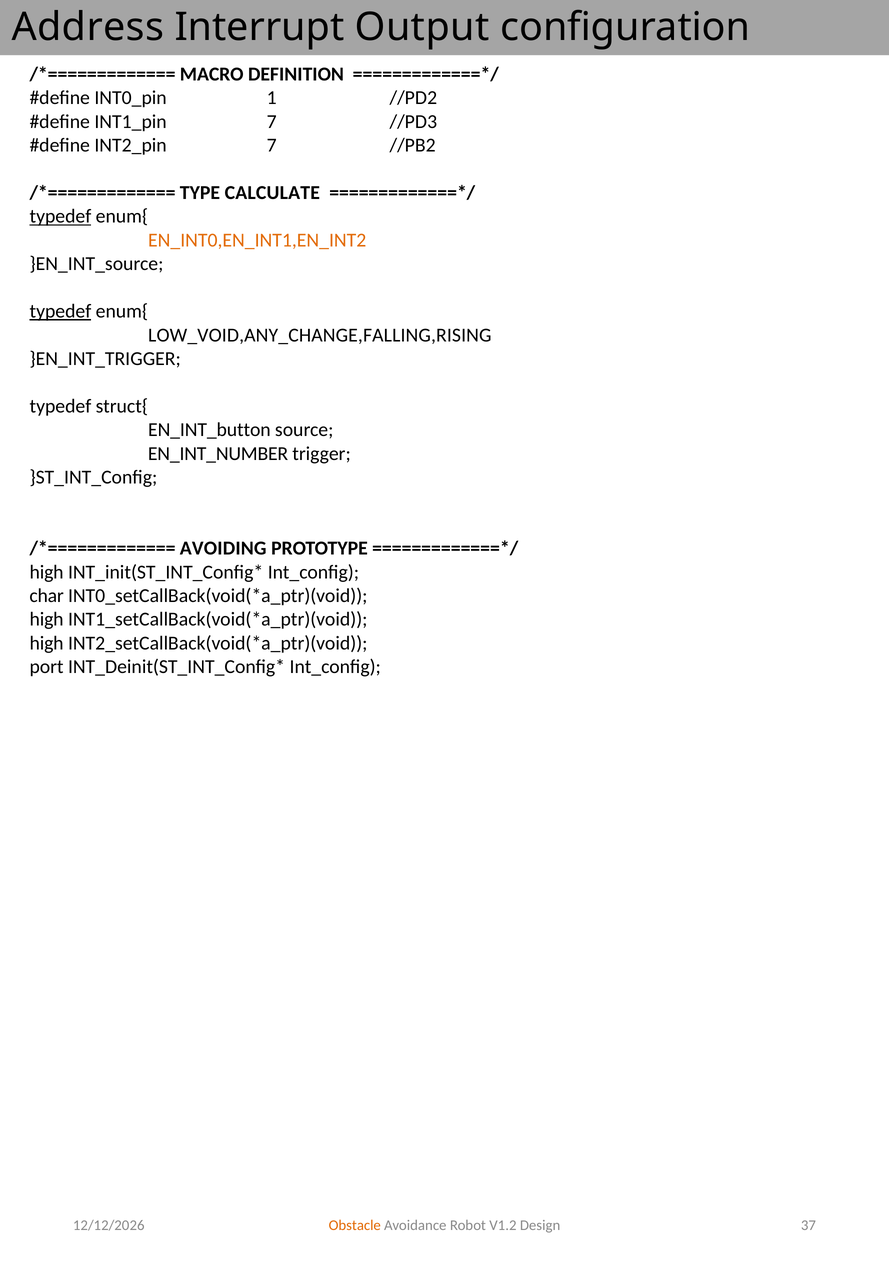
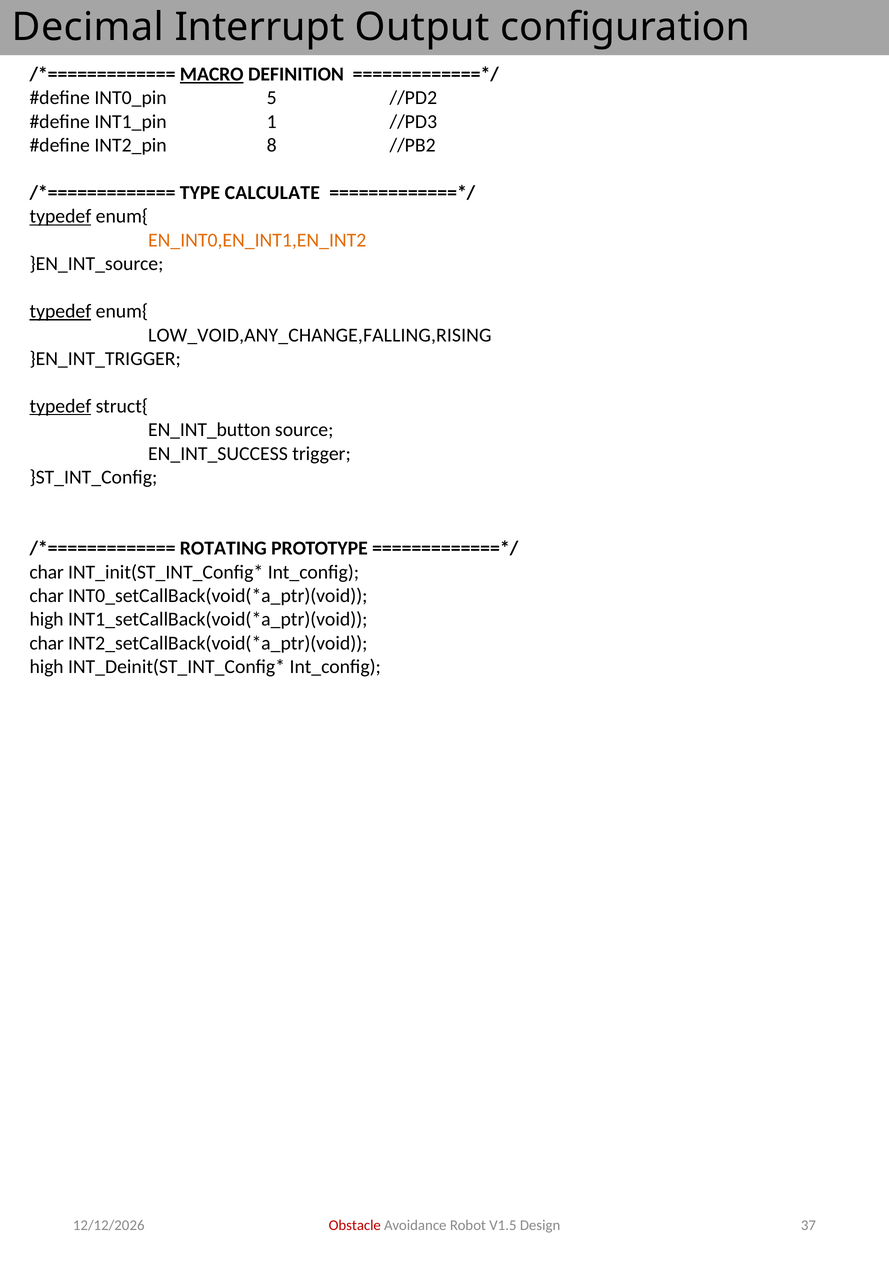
Address: Address -> Decimal
MACRO underline: none -> present
1: 1 -> 5
INT1_pin 7: 7 -> 1
INT2_pin 7: 7 -> 8
typedef at (60, 406) underline: none -> present
EN_INT_NUMBER: EN_INT_NUMBER -> EN_INT_SUCCESS
AVOIDING: AVOIDING -> ROTATING
high at (47, 572): high -> char
high at (47, 643): high -> char
port at (47, 667): port -> high
Obstacle colour: orange -> red
V1.2: V1.2 -> V1.5
